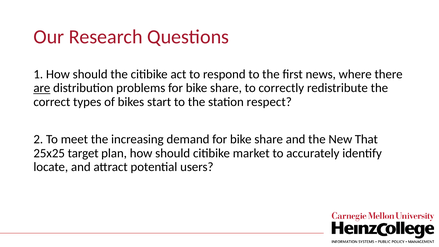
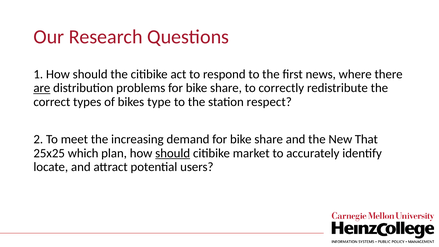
start: start -> type
target: target -> which
should at (173, 153) underline: none -> present
